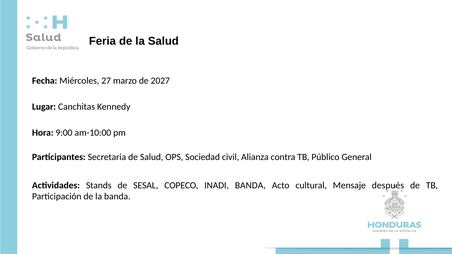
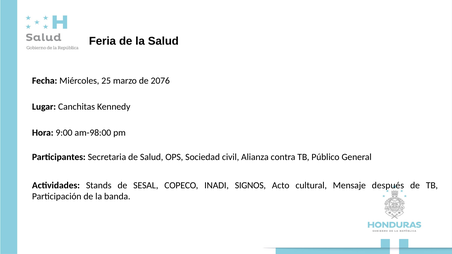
27: 27 -> 25
2027: 2027 -> 2076
am-10:00: am-10:00 -> am-98:00
INADI BANDA: BANDA -> SIGNOS
